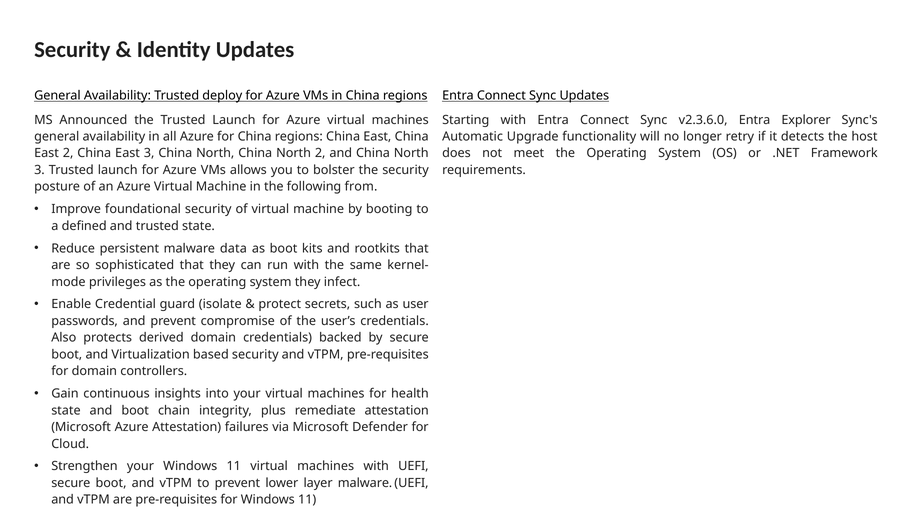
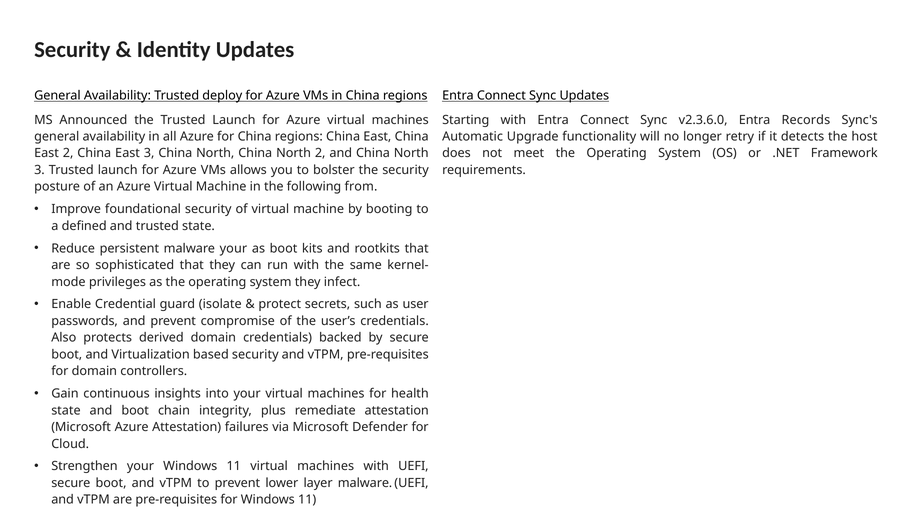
Explorer: Explorer -> Records
malware data: data -> your
